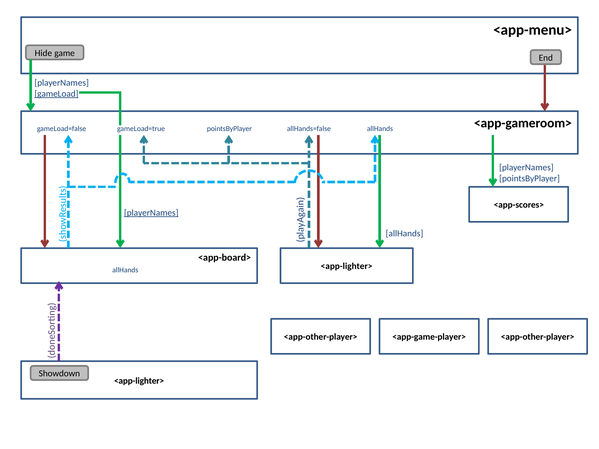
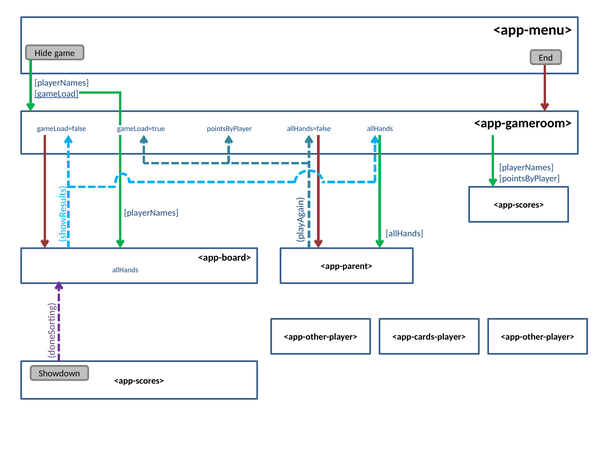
playerNames at (151, 213) underline: present -> none
<app-lighter> at (347, 266): <app-lighter> -> <app-parent>
<app-game-player>: <app-game-player> -> <app-cards-player>
<app-lighter> at (139, 381): <app-lighter> -> <app-scores>
